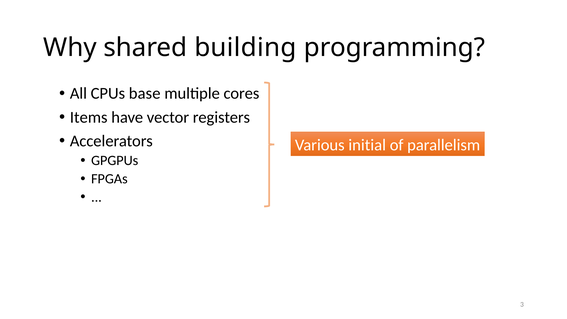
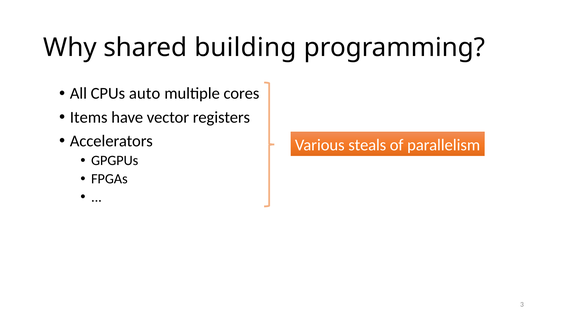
base: base -> auto
initial: initial -> steals
